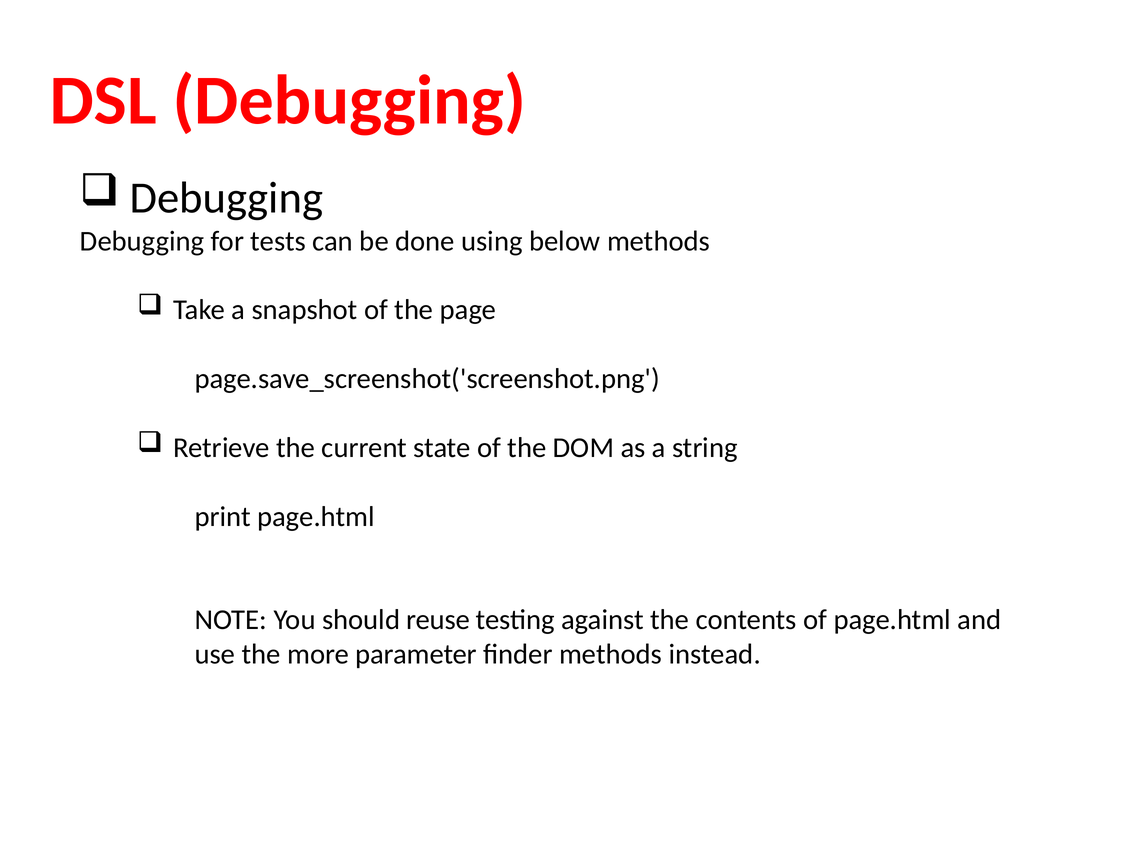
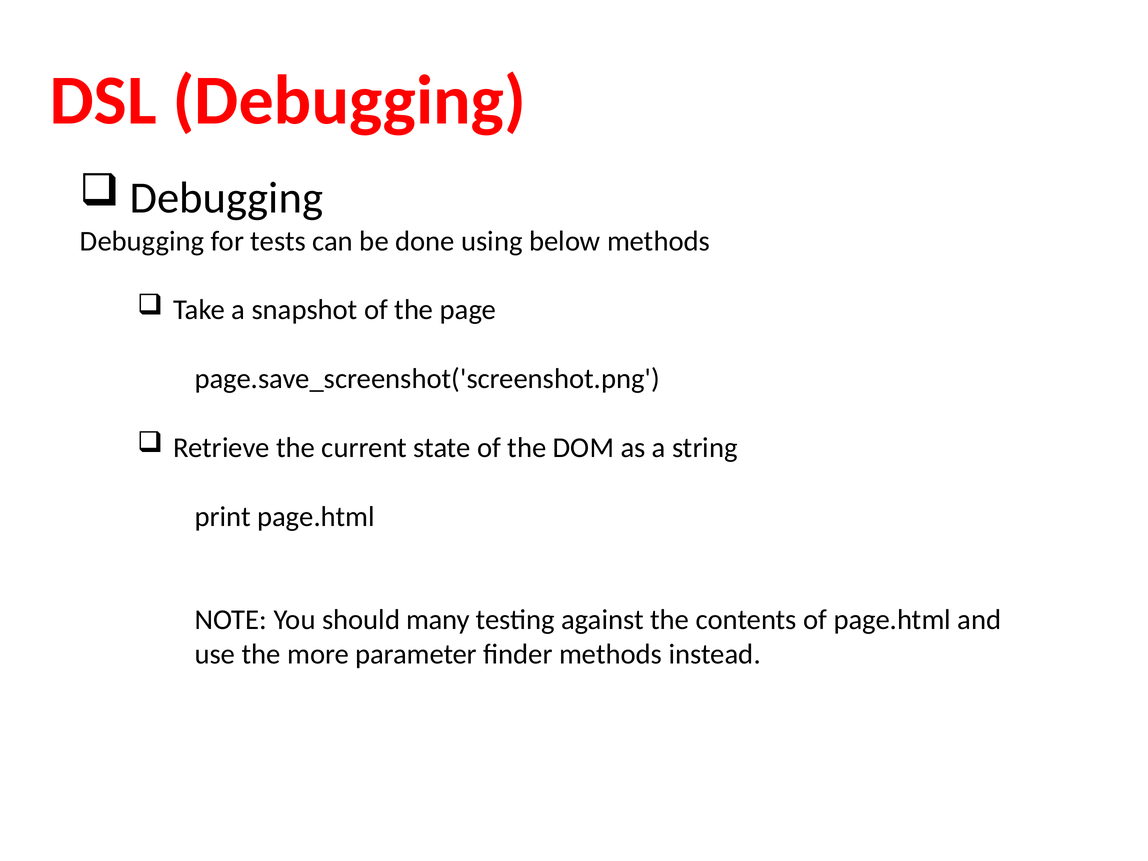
reuse: reuse -> many
